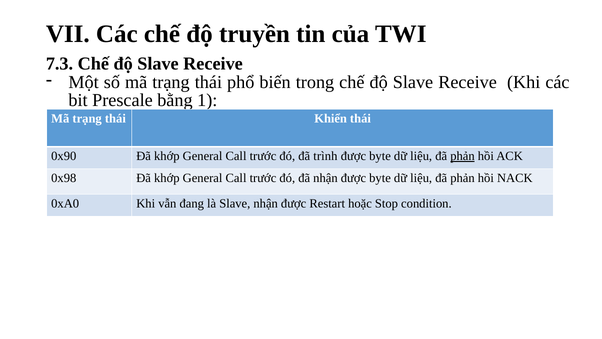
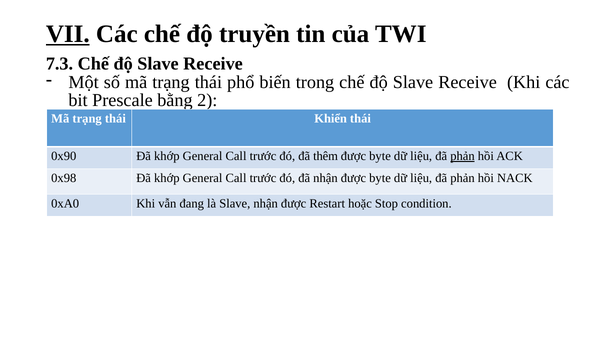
VII underline: none -> present
1: 1 -> 2
trình: trình -> thêm
